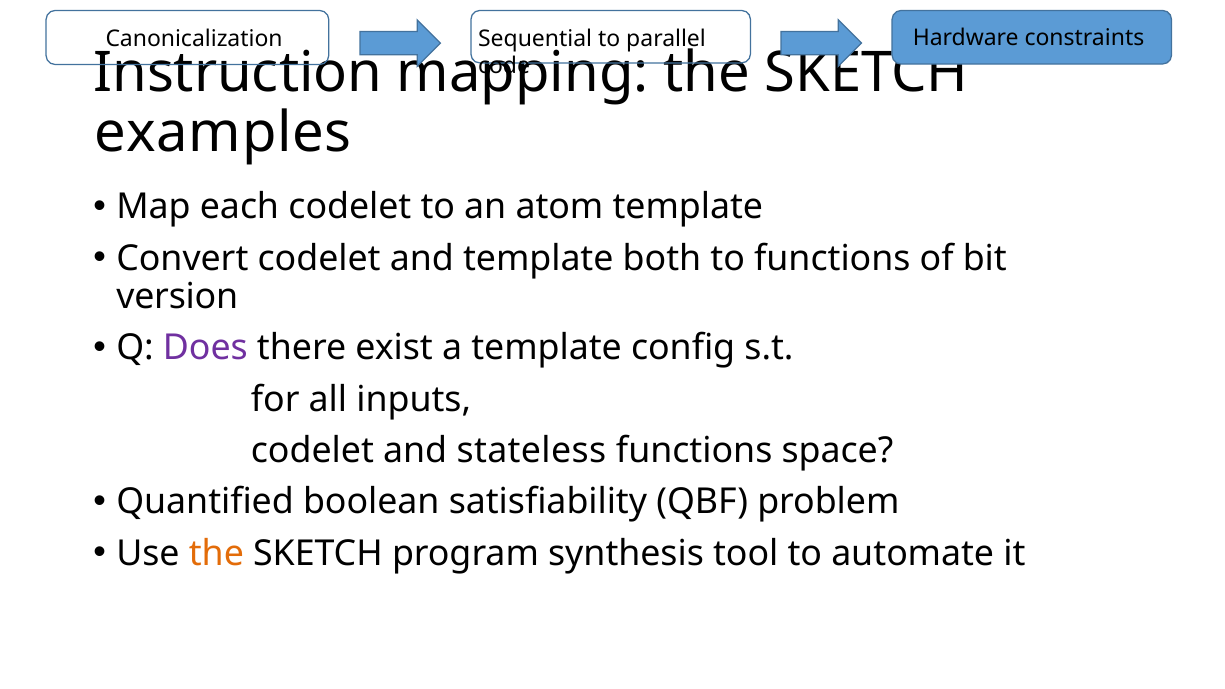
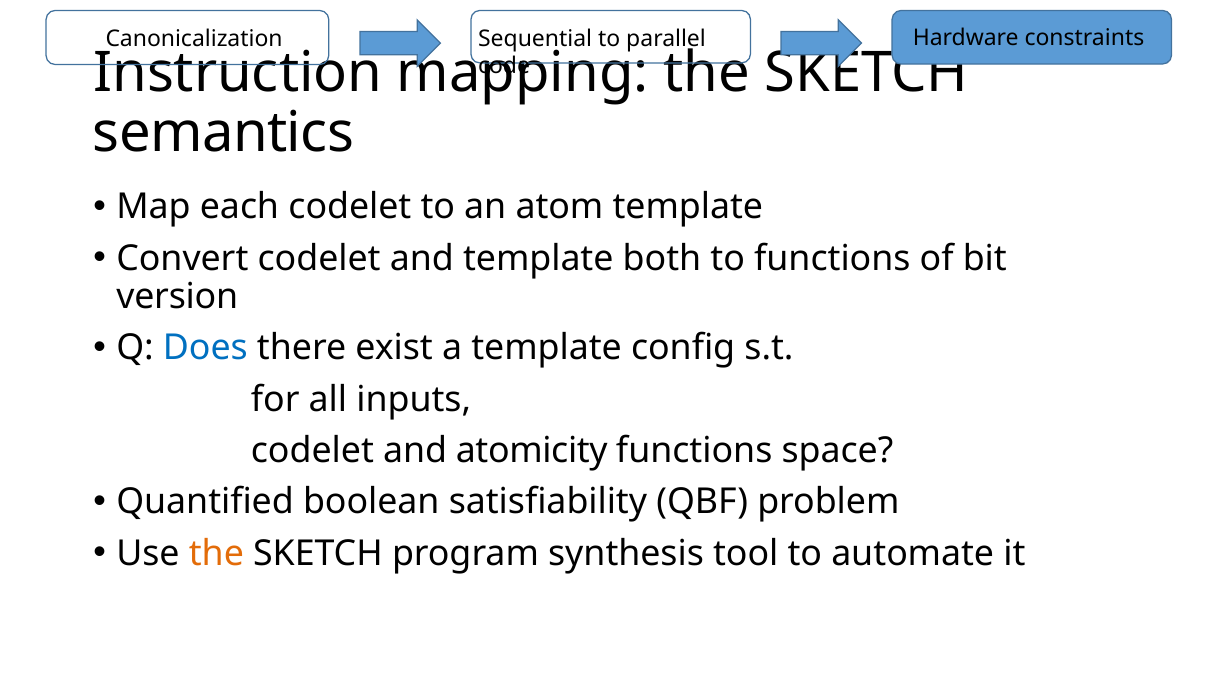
examples: examples -> semantics
Does colour: purple -> blue
stateless: stateless -> atomicity
